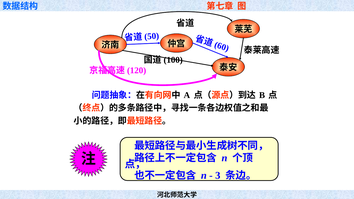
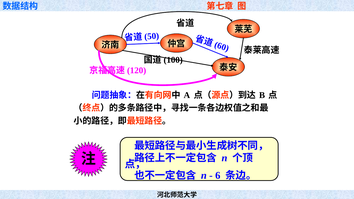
3 at (218, 176): 3 -> 6
